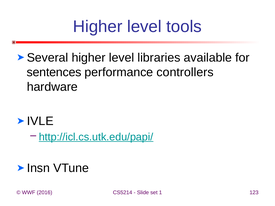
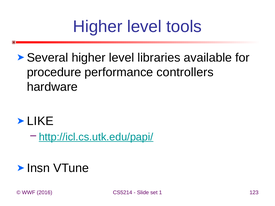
sentences: sentences -> procedure
IVLE: IVLE -> LIKE
